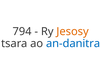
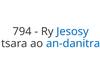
Jesosy colour: orange -> blue
